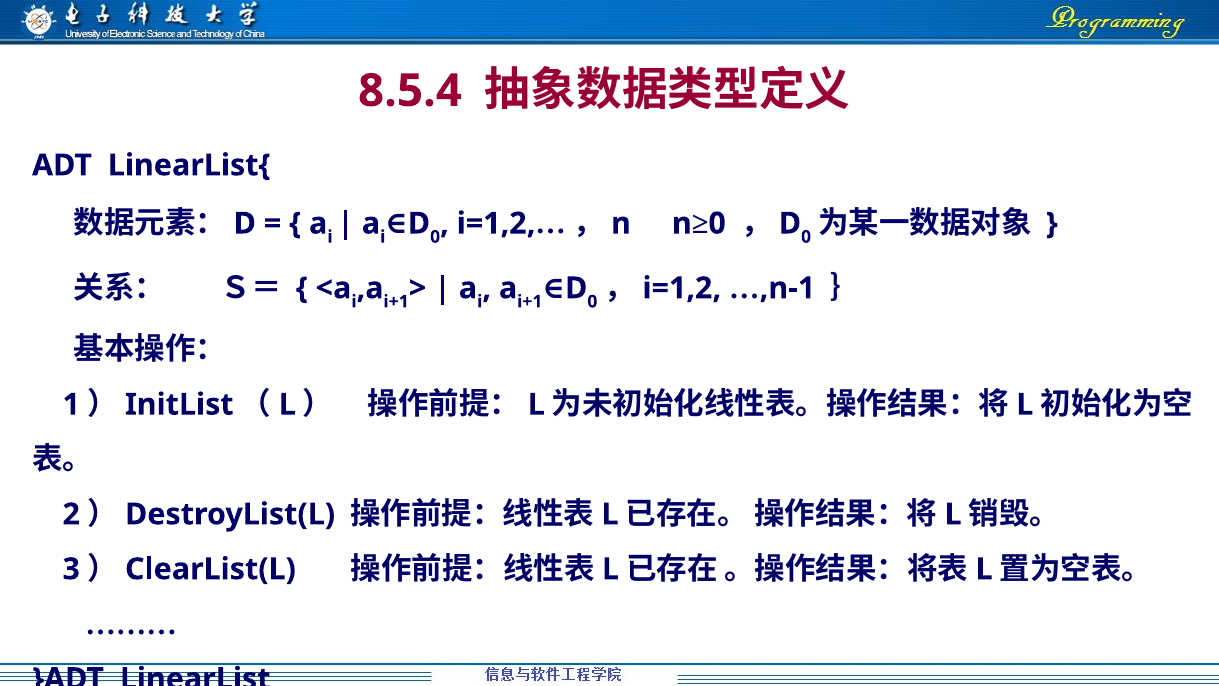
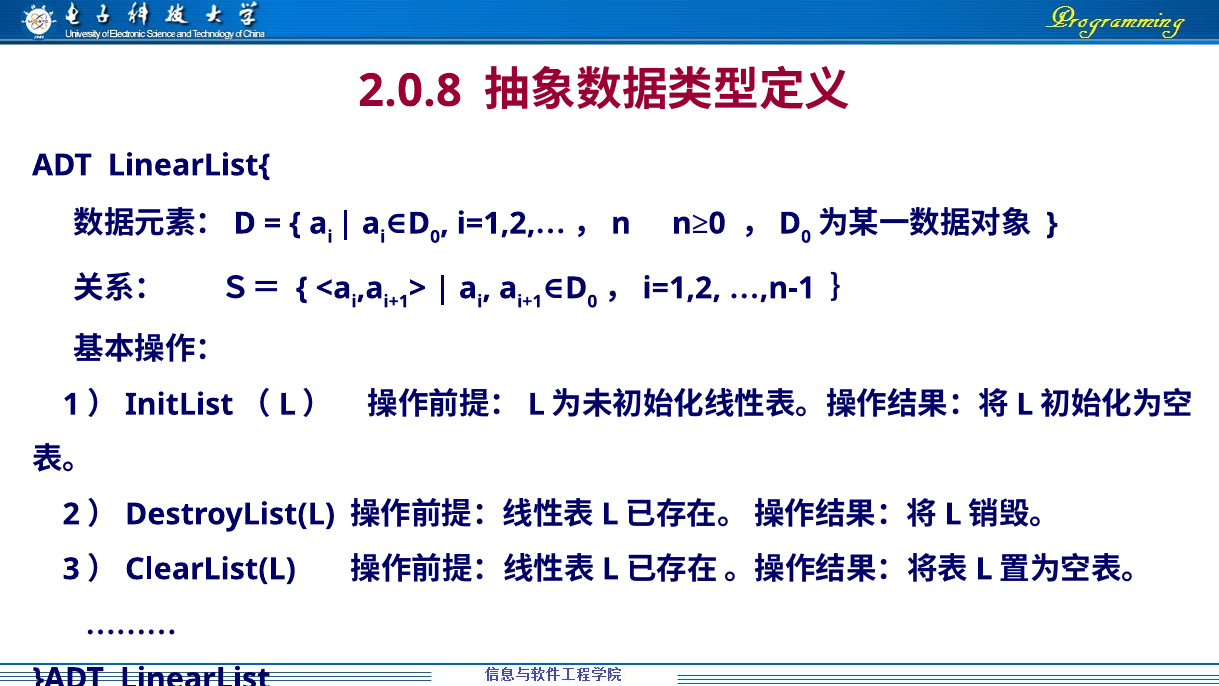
8.5.4: 8.5.4 -> 2.0.8
